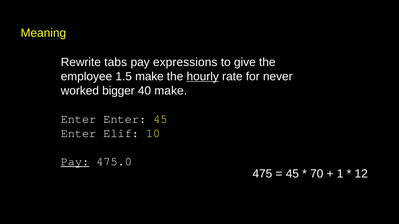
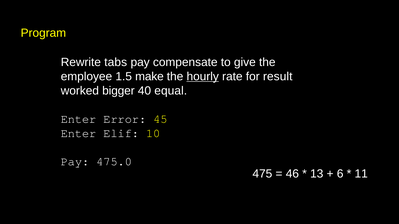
Meaning: Meaning -> Program
expressions: expressions -> compensate
never: never -> result
40 make: make -> equal
Enter Enter: Enter -> Error
Pay at (75, 162) underline: present -> none
45 at (292, 174): 45 -> 46
70: 70 -> 13
1: 1 -> 6
12: 12 -> 11
